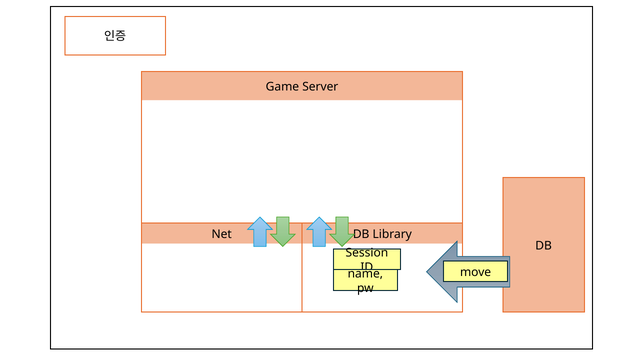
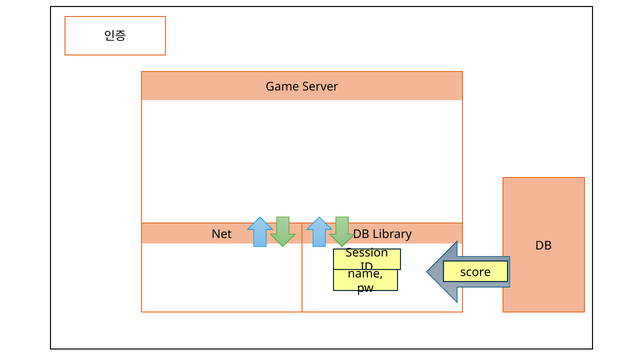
move: move -> score
